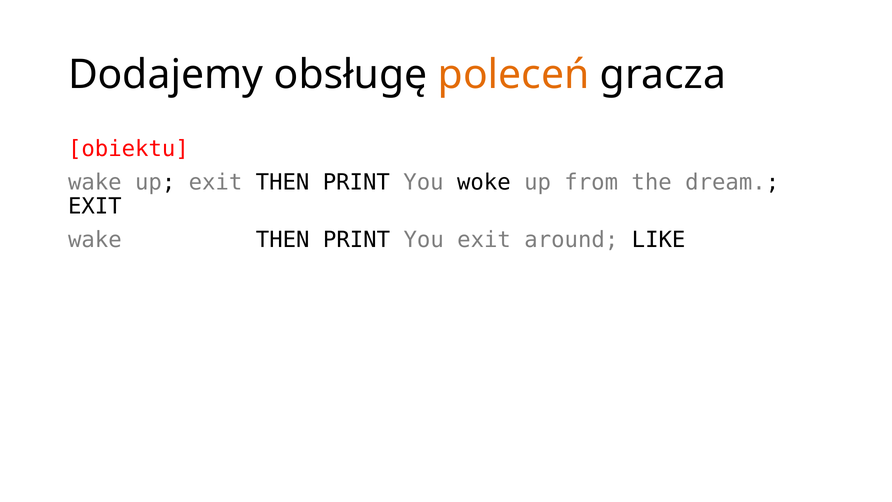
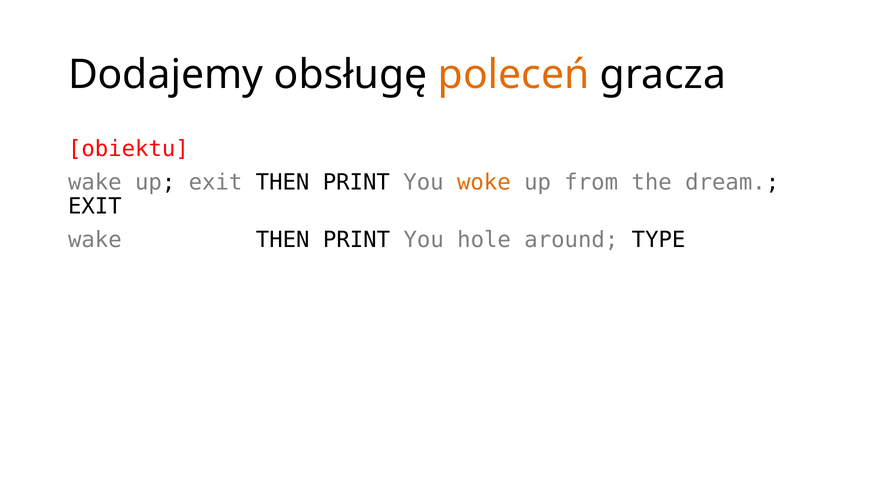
woke colour: black -> orange
You exit: exit -> hole
LIKE: LIKE -> TYPE
